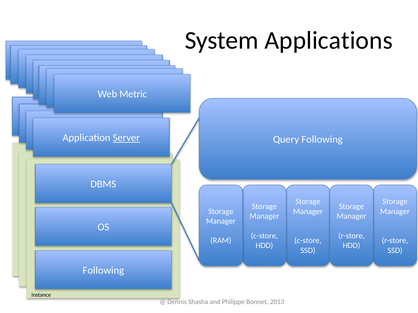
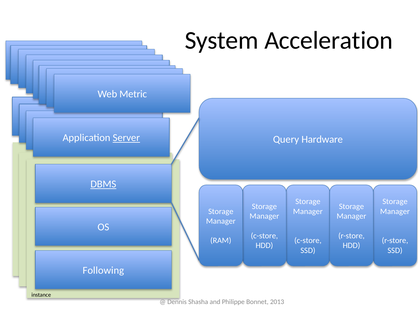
Applications: Applications -> Acceleration
Query Following: Following -> Hardware
DBMS underline: none -> present
